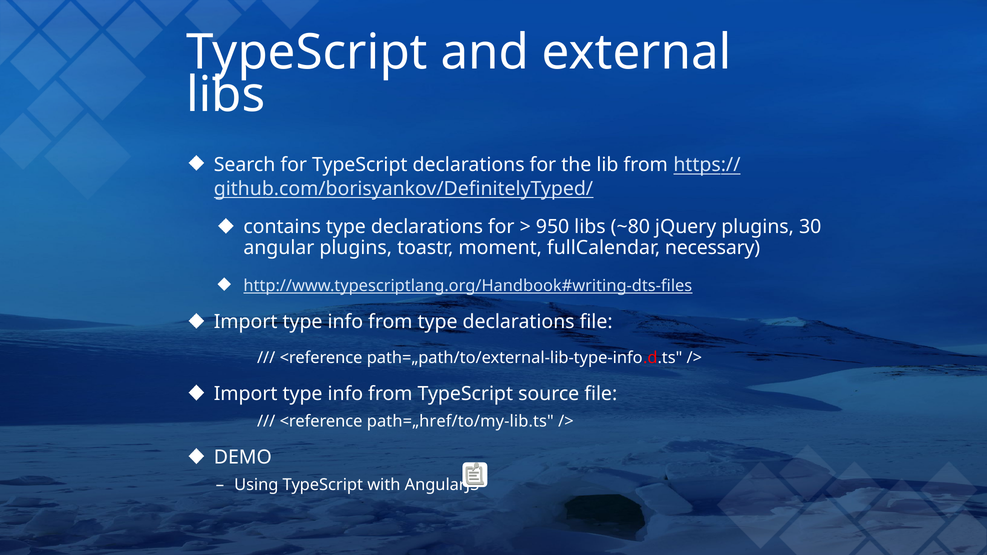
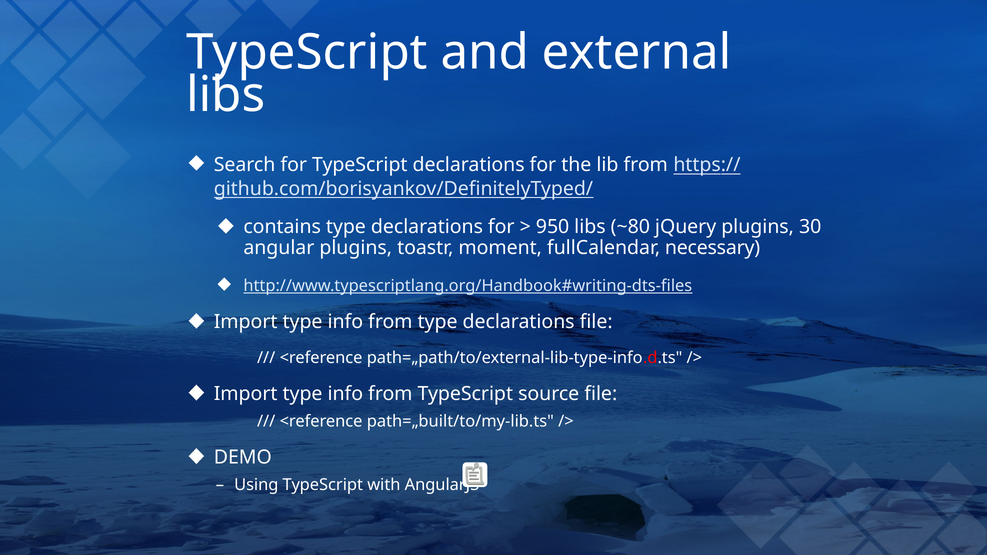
path=„href/to/my-lib.ts: path=„href/to/my-lib.ts -> path=„built/to/my-lib.ts
